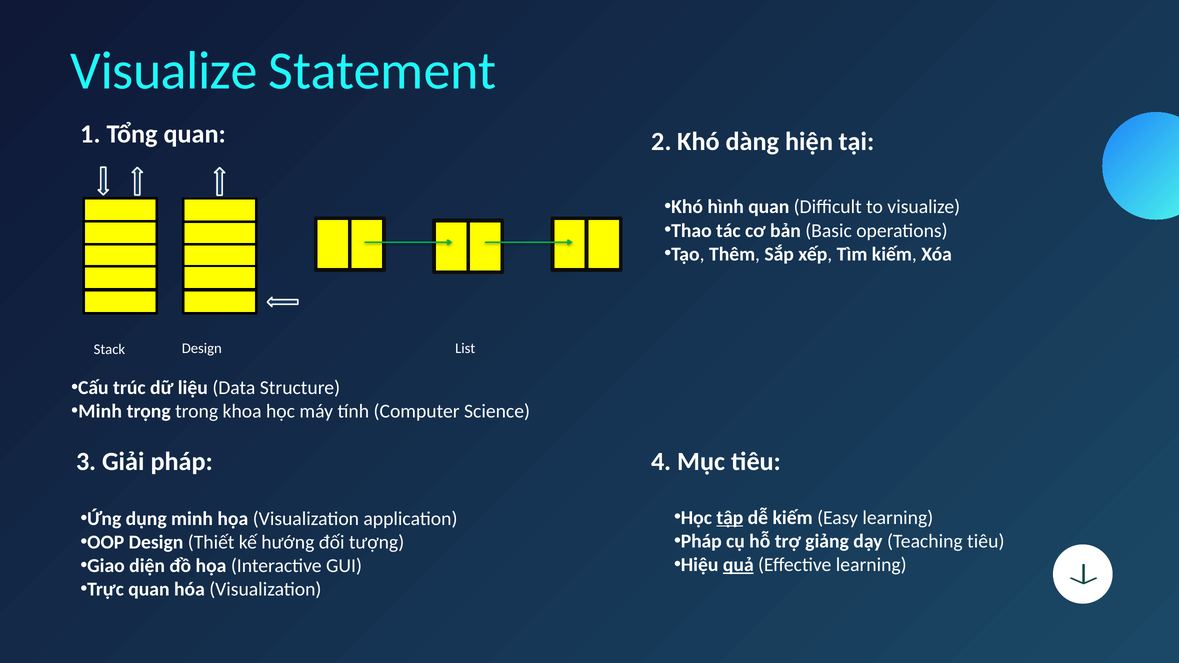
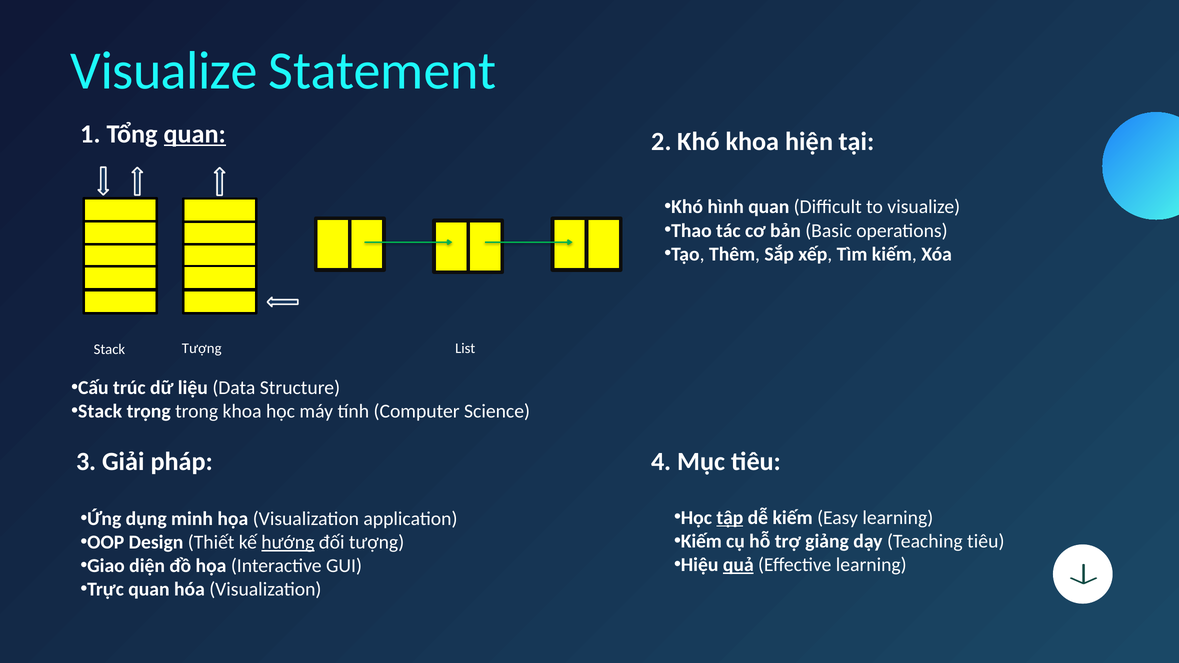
quan at (195, 134) underline: none -> present
Khó dàng: dàng -> khoa
Stack Design: Design -> Tượng
Minh at (100, 411): Minh -> Stack
Pháp at (701, 541): Pháp -> Kiếm
hướng underline: none -> present
